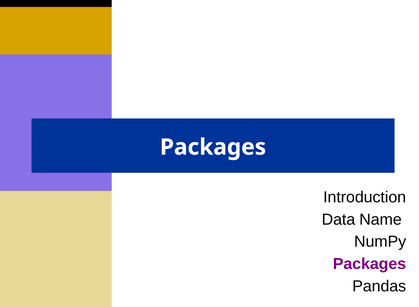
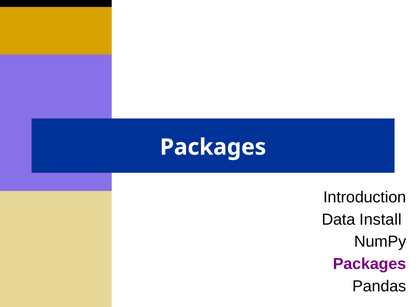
Name: Name -> Install
